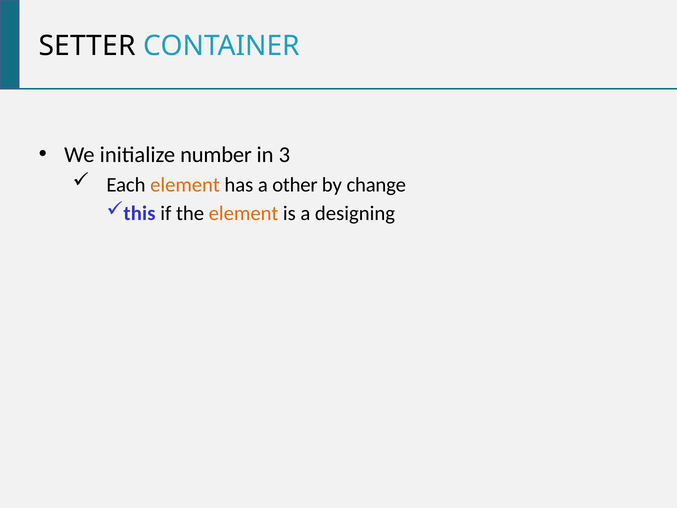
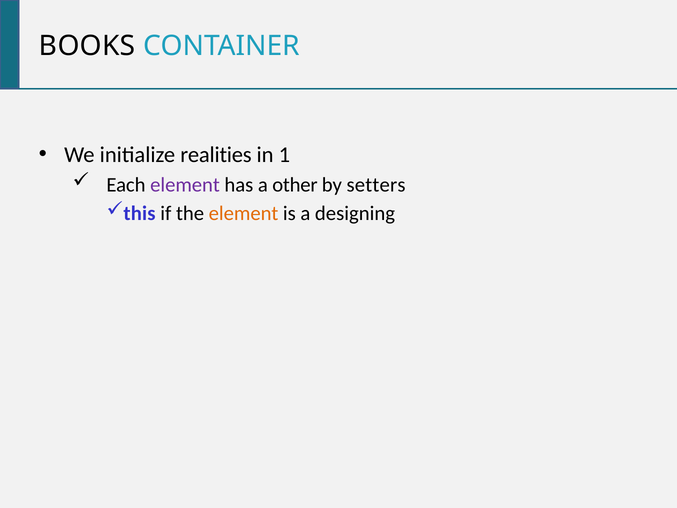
SETTER: SETTER -> BOOKS
number: number -> realities
3: 3 -> 1
element at (185, 185) colour: orange -> purple
change: change -> setters
